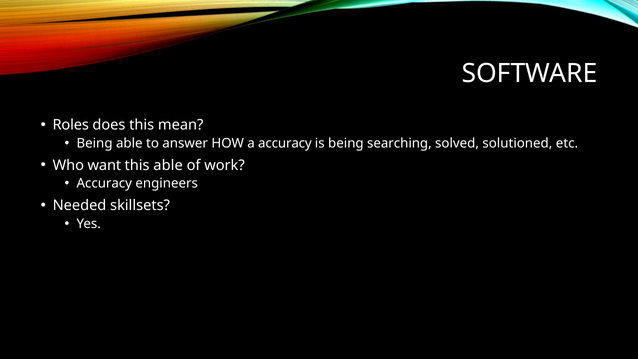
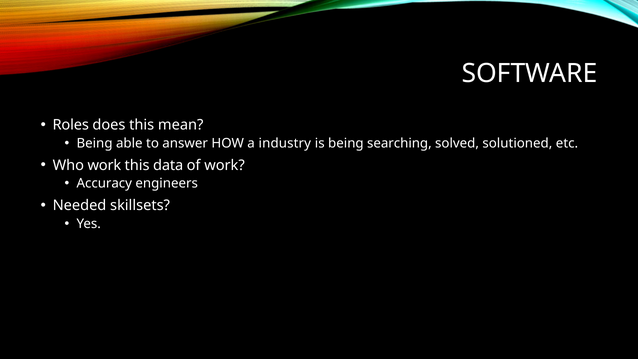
a accuracy: accuracy -> industry
Who want: want -> work
this able: able -> data
